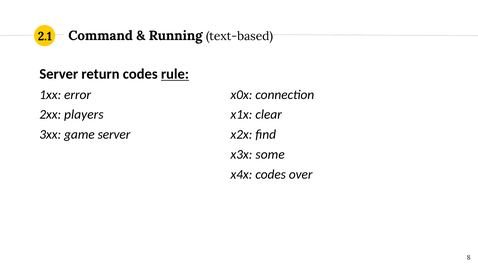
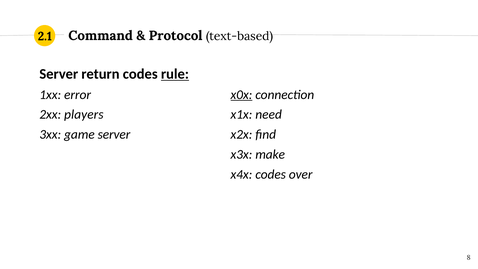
Running: Running -> Protocol
x0x underline: none -> present
clear: clear -> need
some: some -> make
